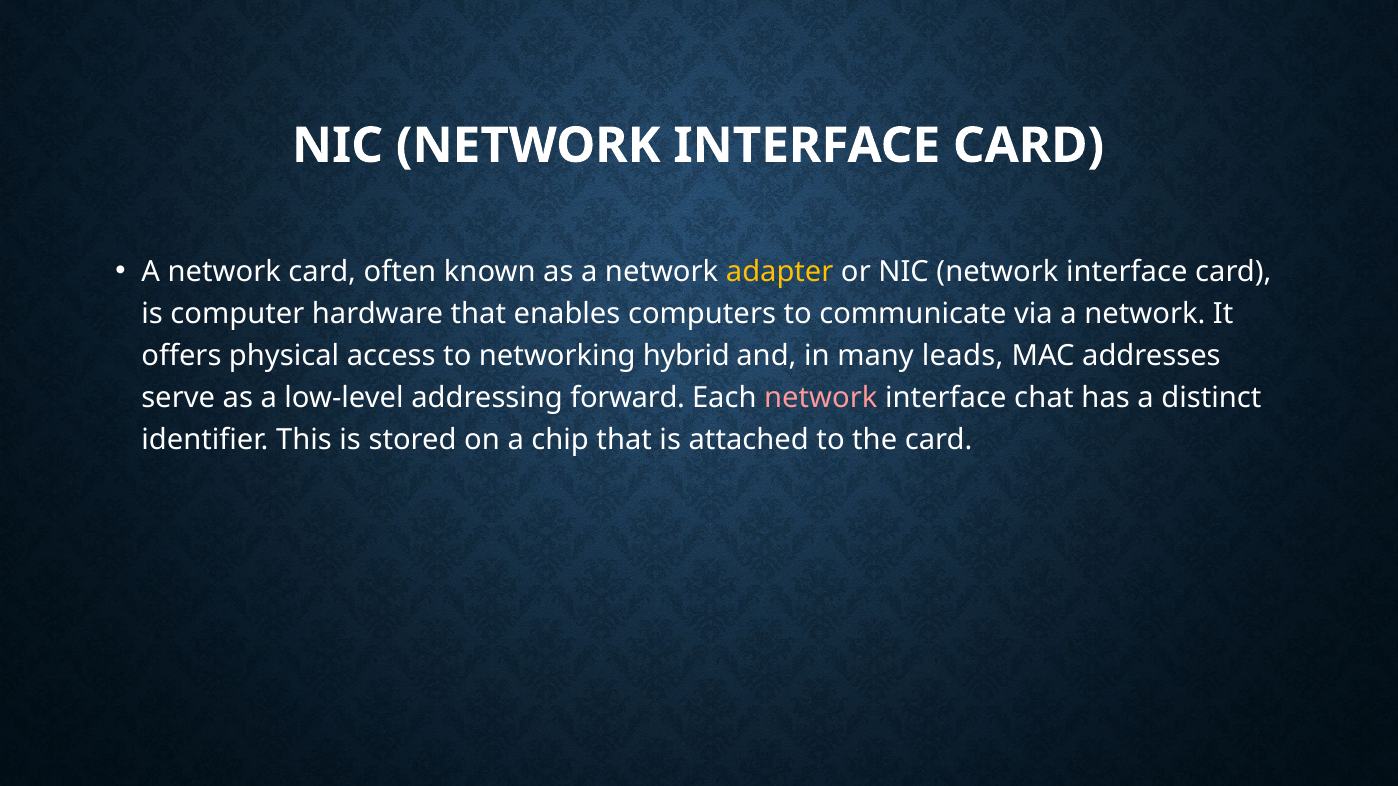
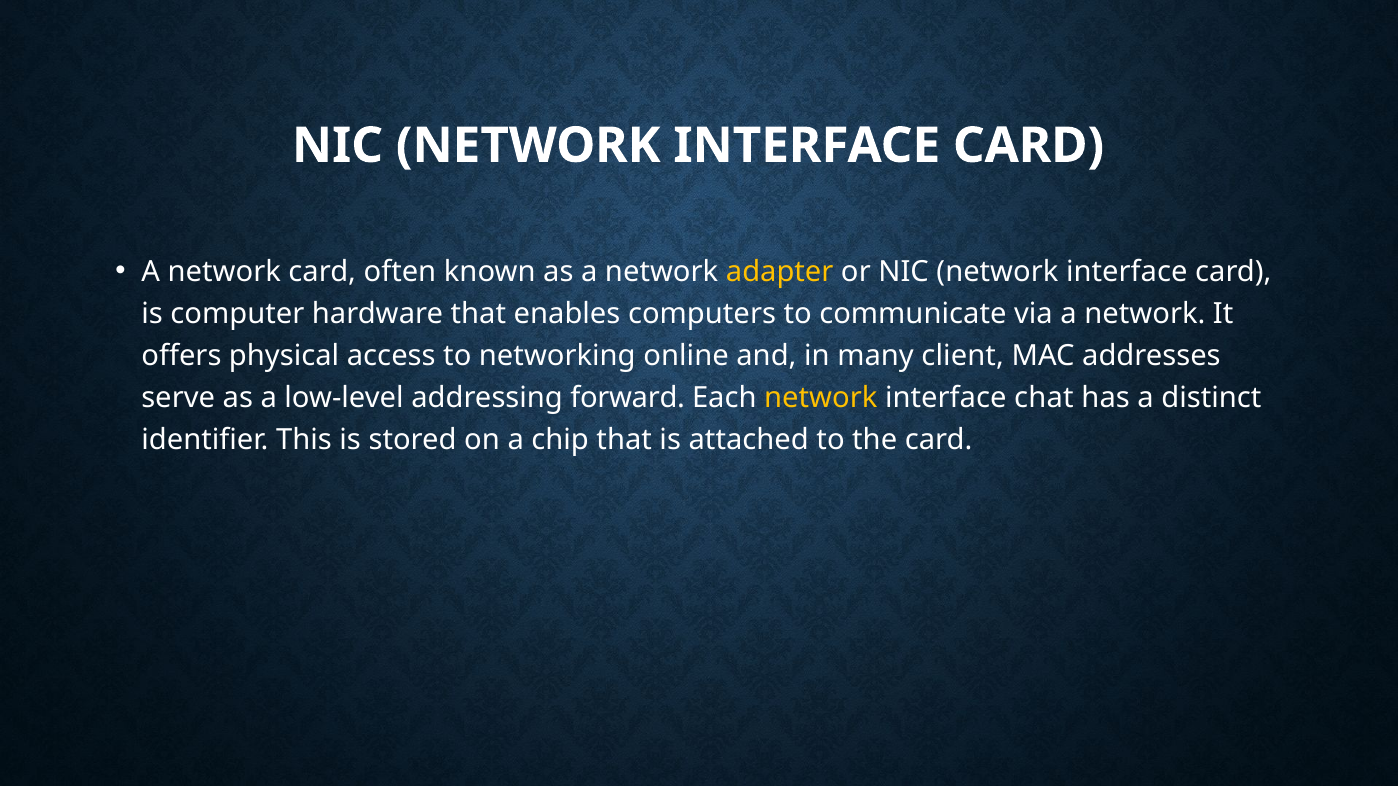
hybrid: hybrid -> online
leads: leads -> client
network at (821, 398) colour: pink -> yellow
